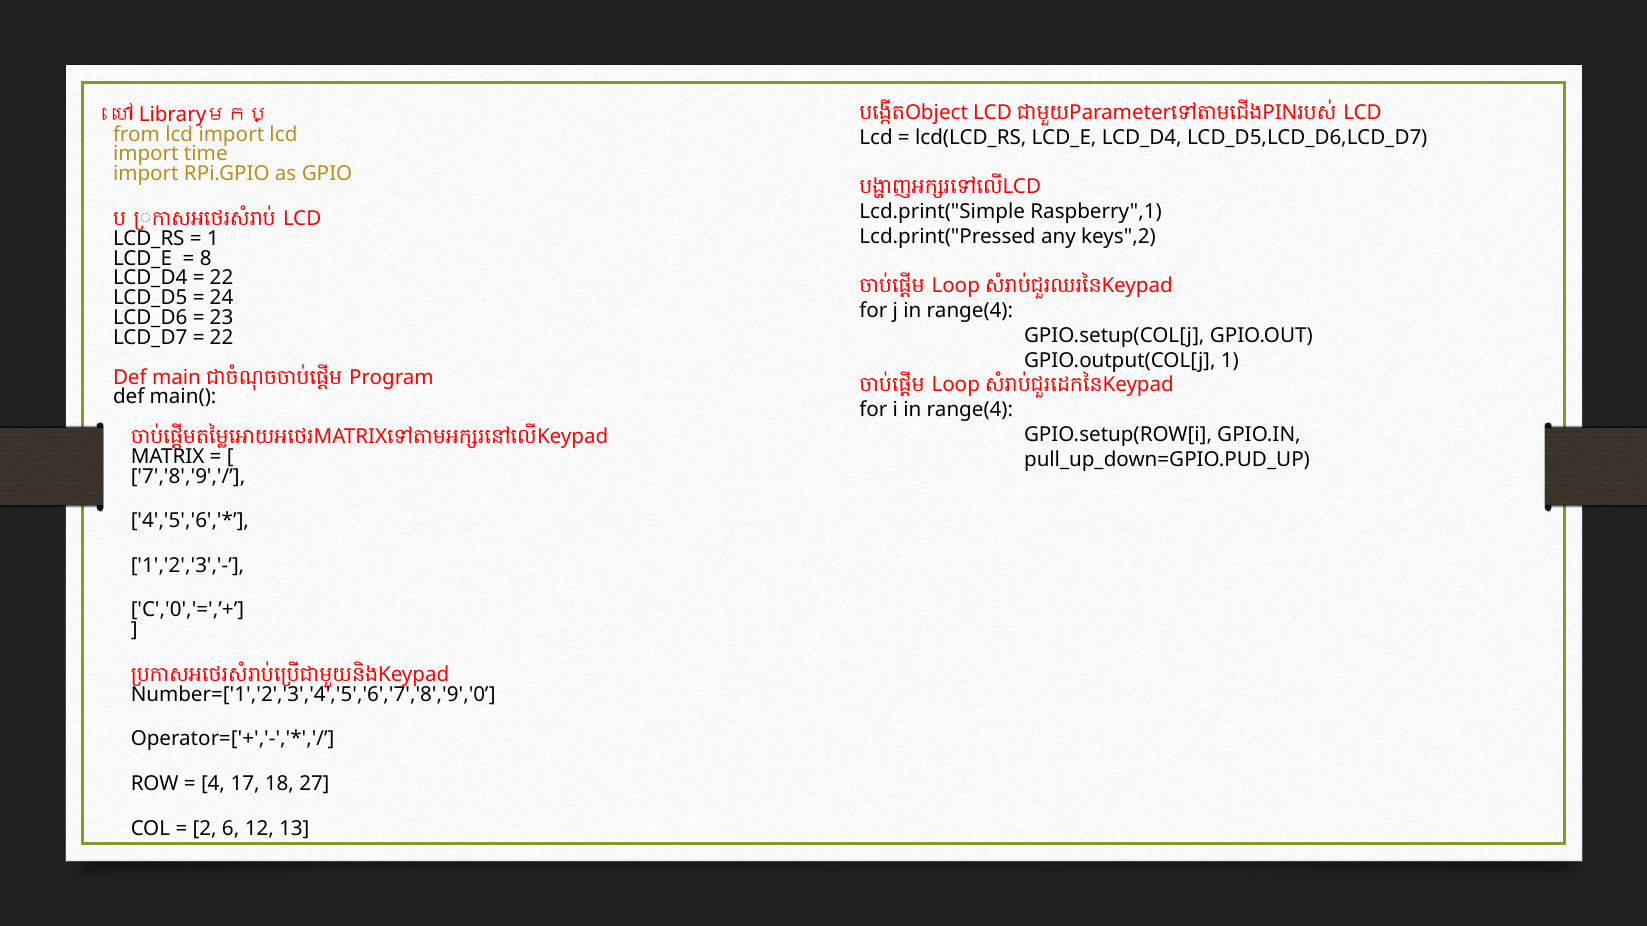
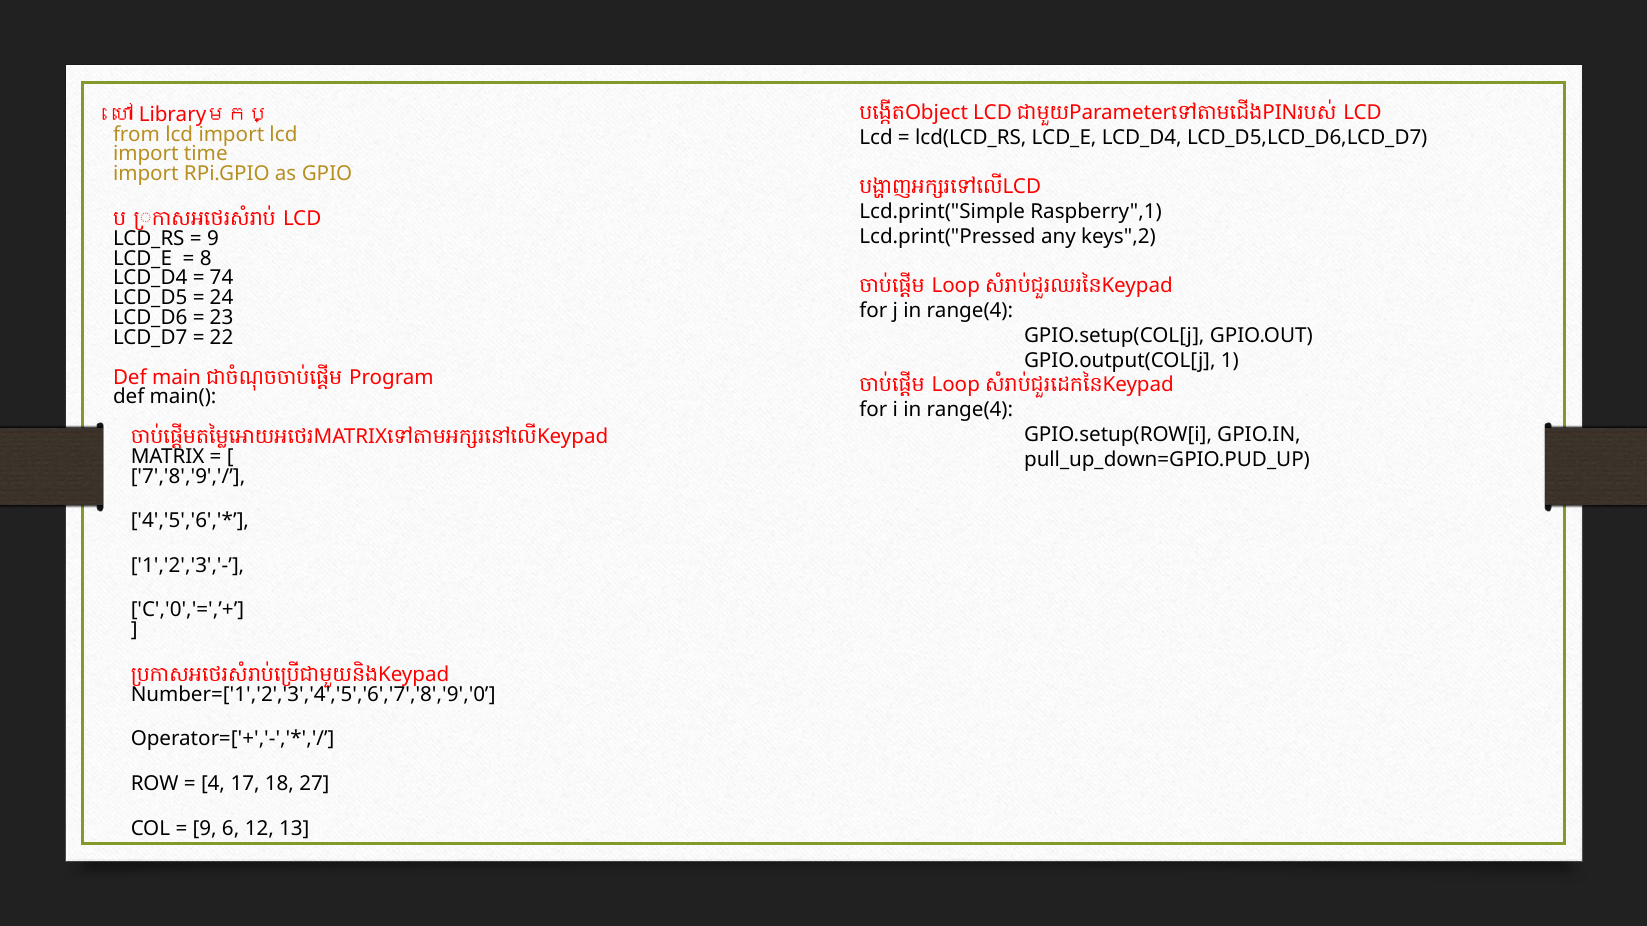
1 at (213, 239): 1 -> 9
22 at (222, 278): 22 -> 74
2 at (205, 829): 2 -> 9
